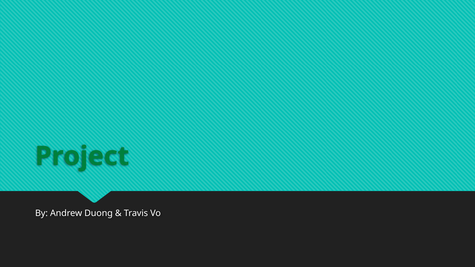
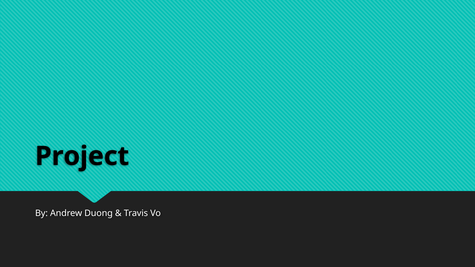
Project colour: green -> black
